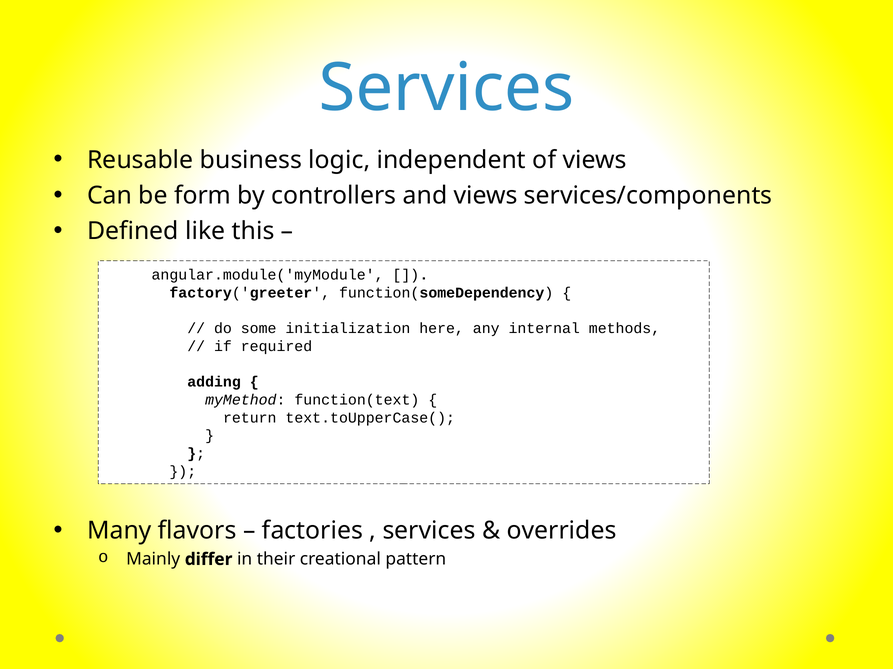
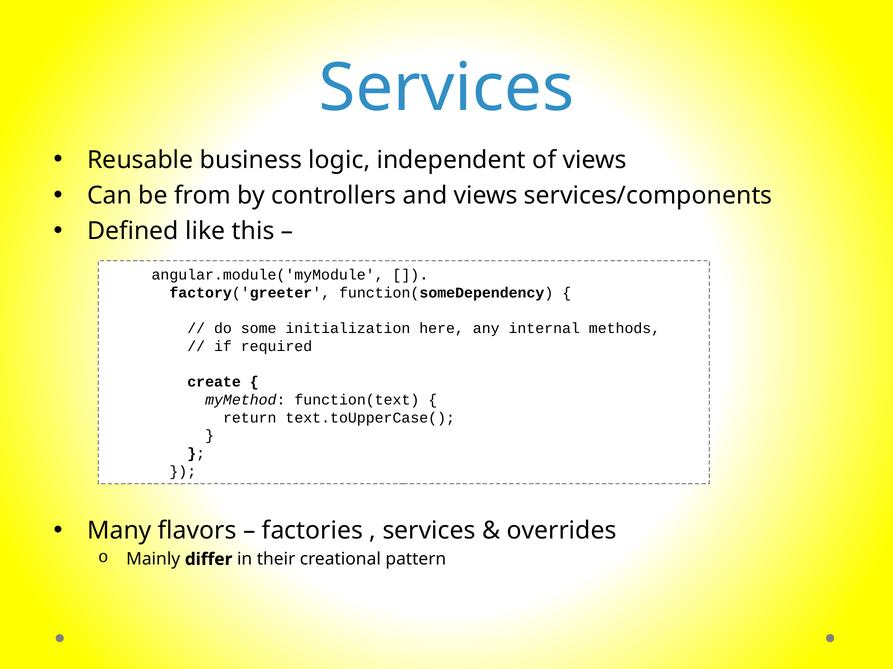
form: form -> from
adding: adding -> create
